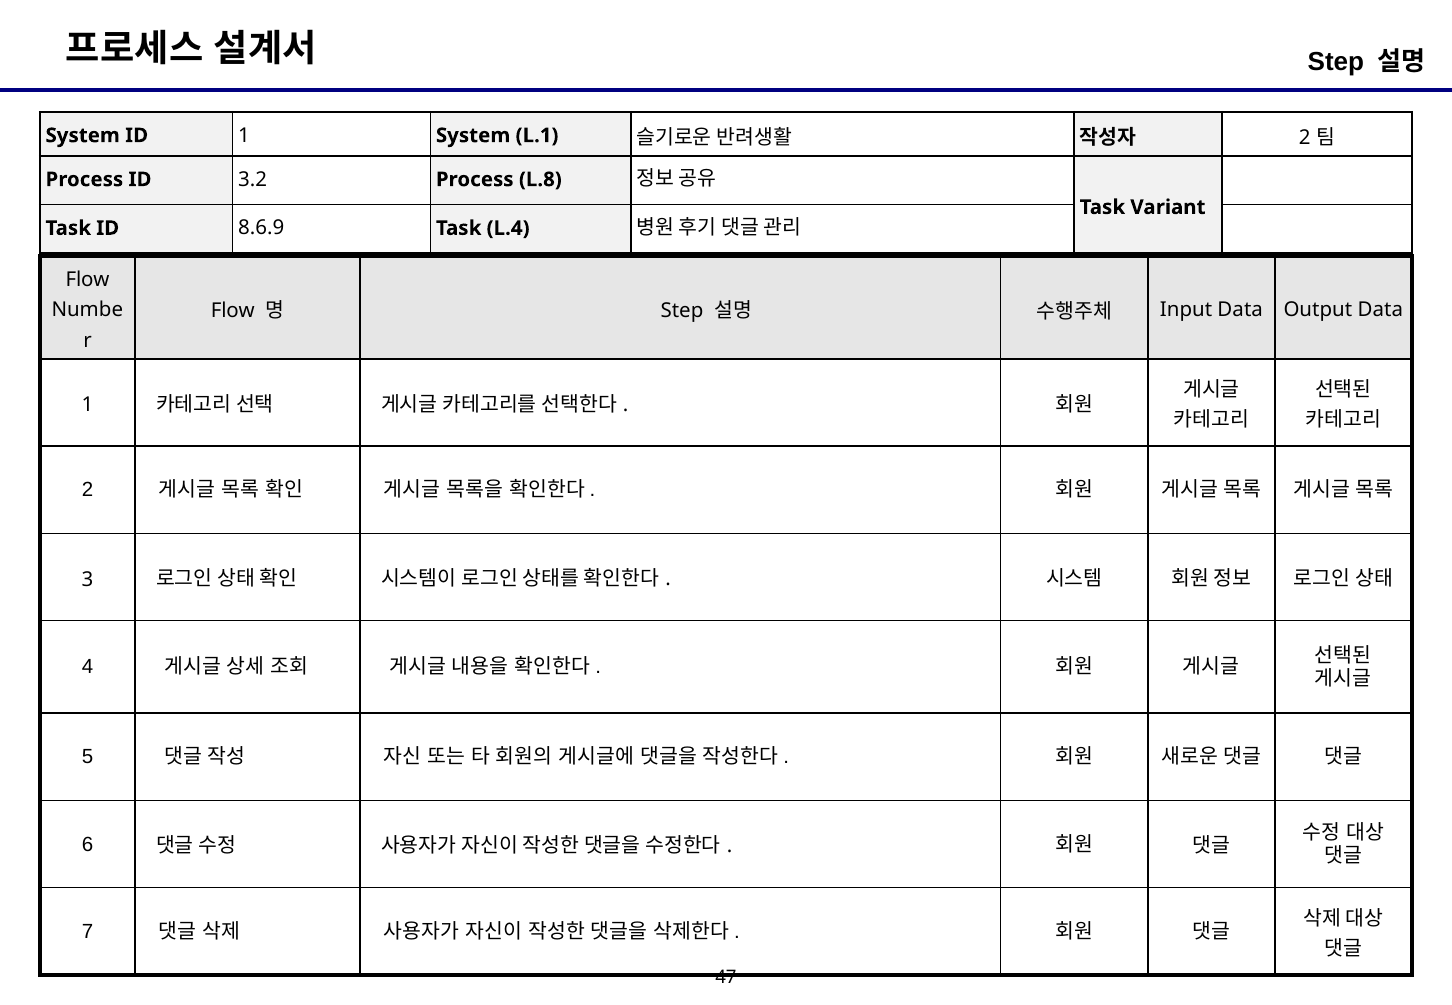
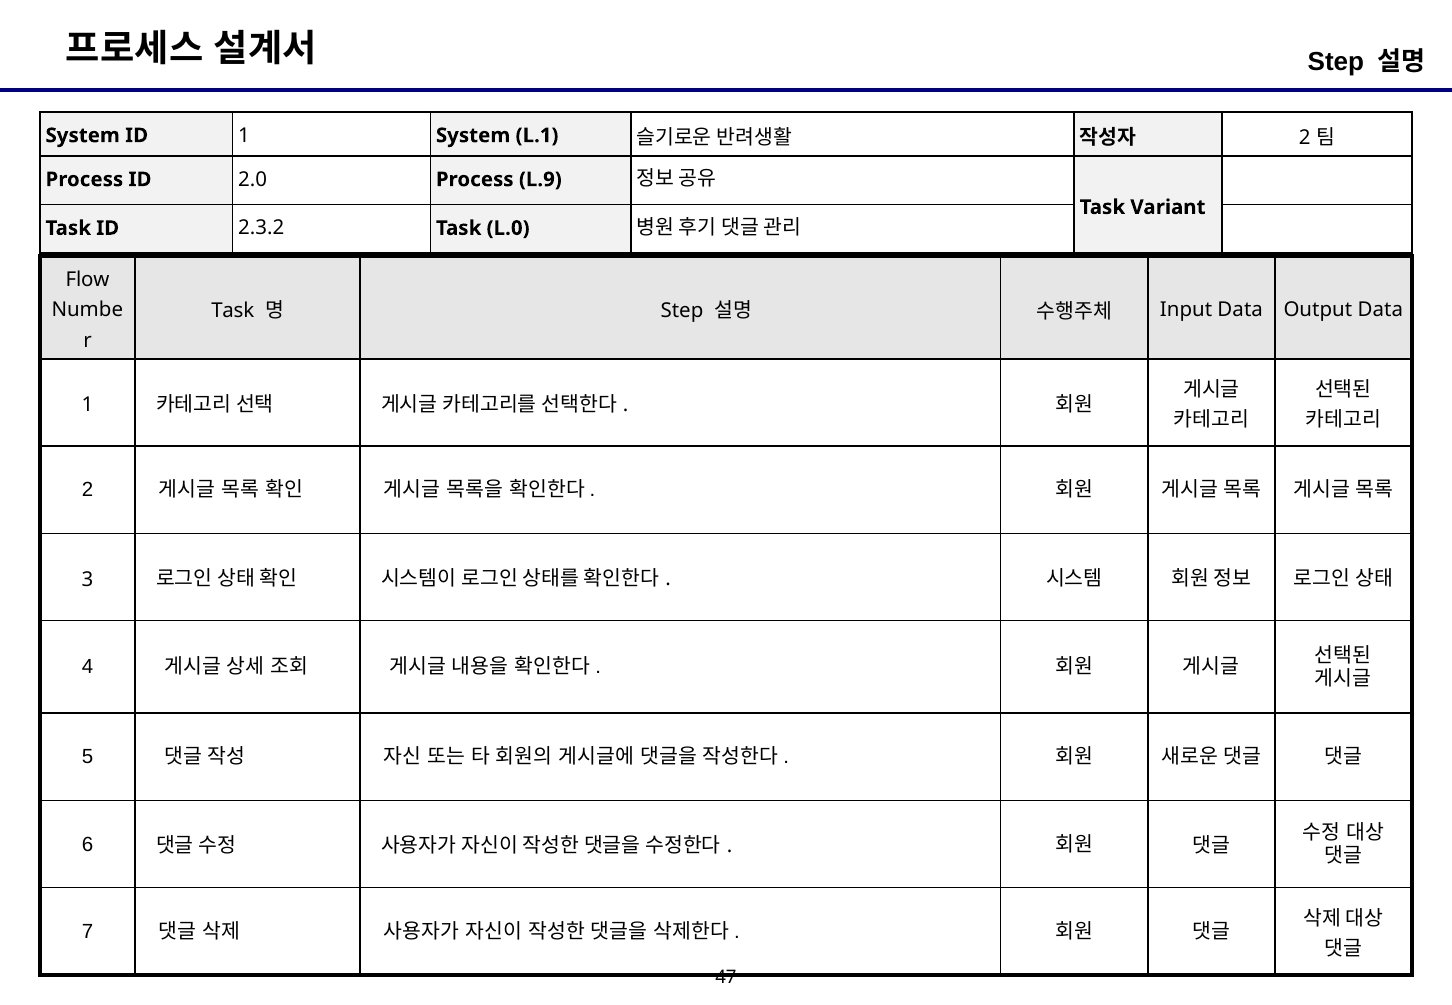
3.2: 3.2 -> 2.0
L.8: L.8 -> L.9
8.6.9: 8.6.9 -> 2.3.2
L.4: L.4 -> L.0
Flow at (233, 311): Flow -> Task
